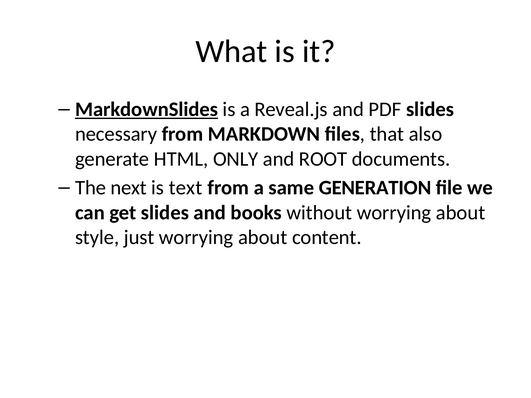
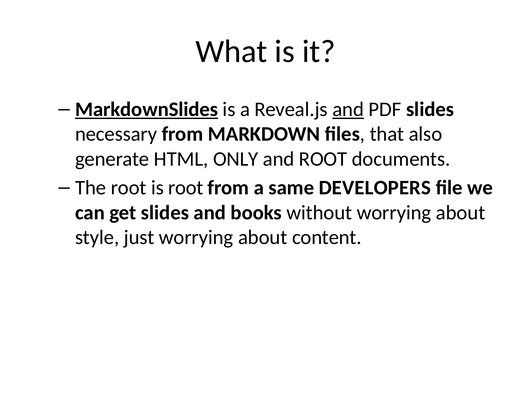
and at (348, 109) underline: none -> present
The next: next -> root
is text: text -> root
GENERATION: GENERATION -> DEVELOPERS
